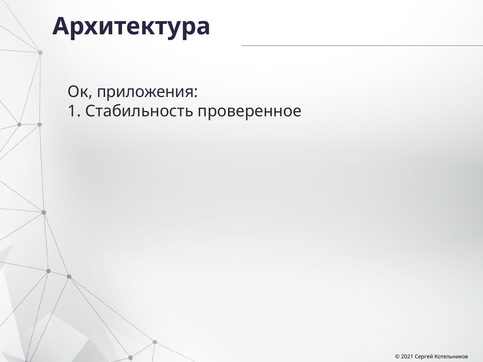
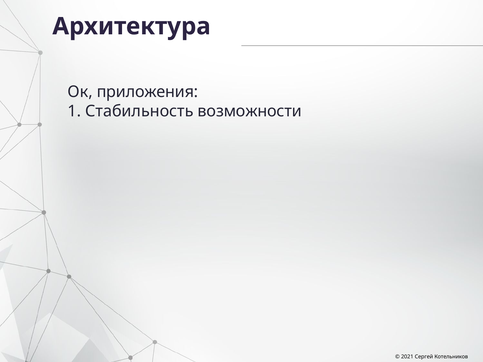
проверенное: проверенное -> возможности
